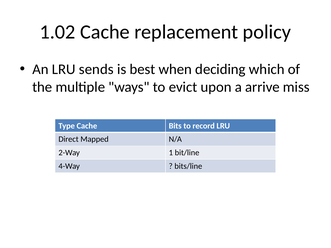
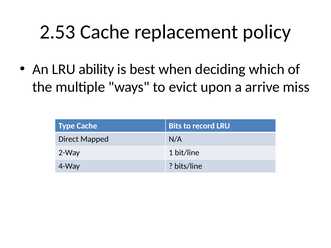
1.02: 1.02 -> 2.53
sends: sends -> ability
